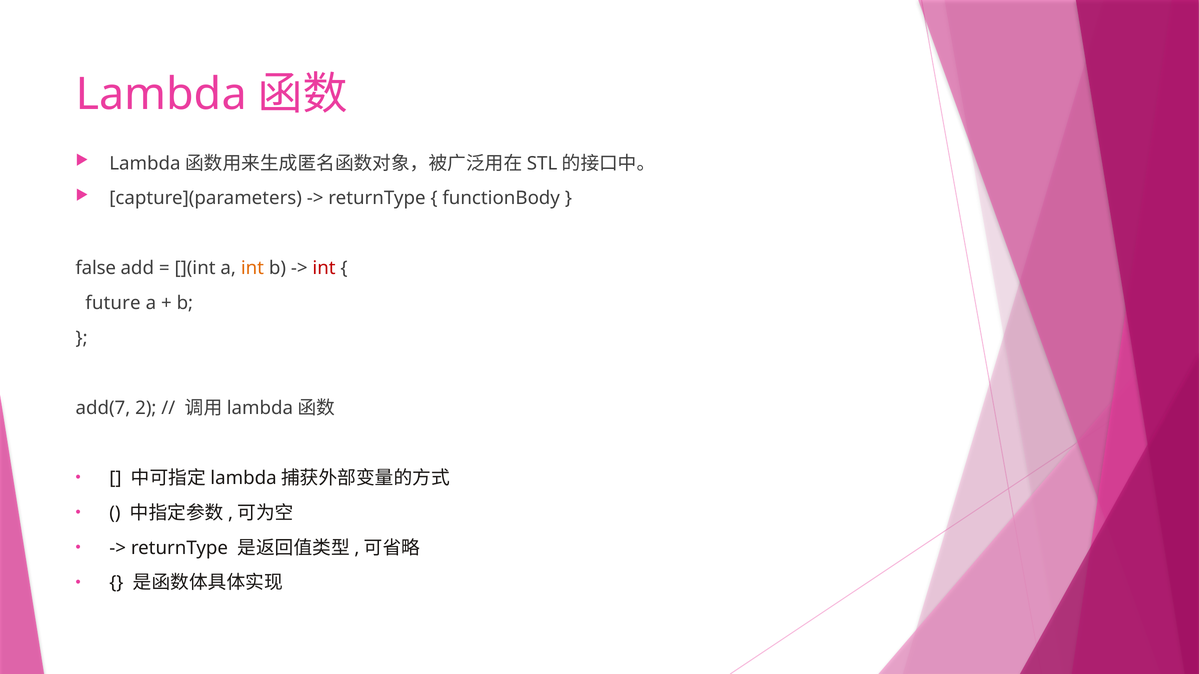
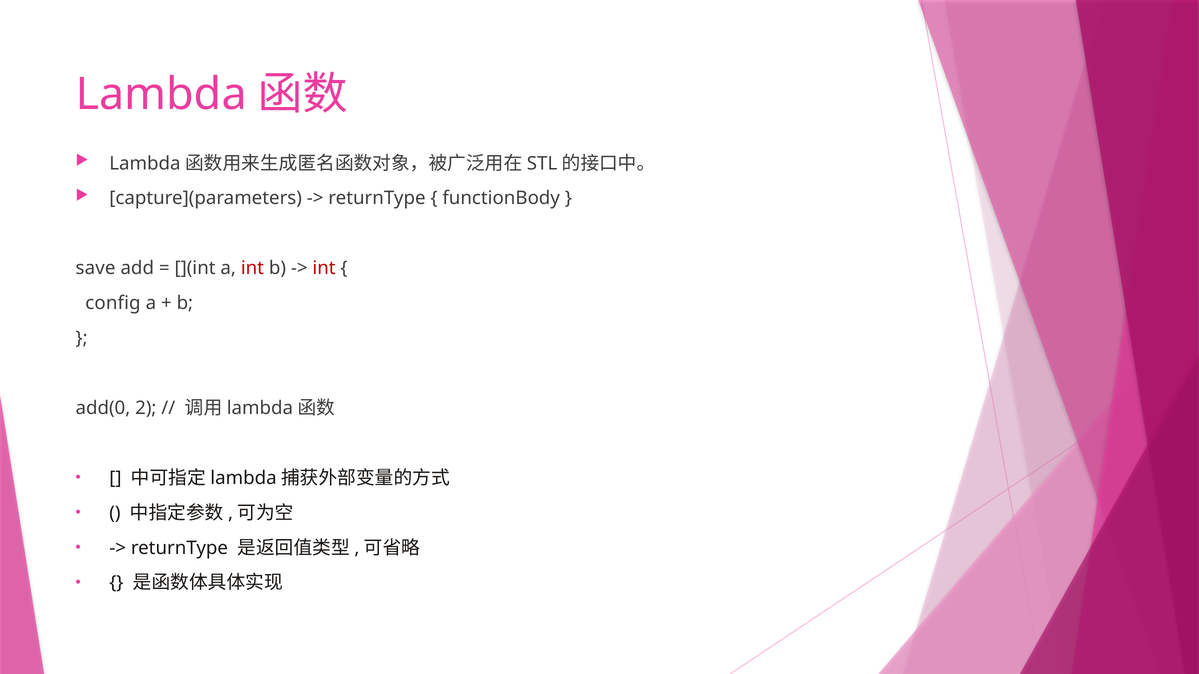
false: false -> save
int at (252, 268) colour: orange -> red
future: future -> config
add(7: add(7 -> add(0
